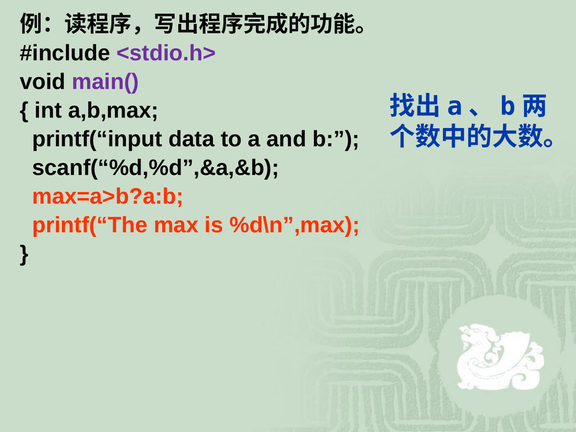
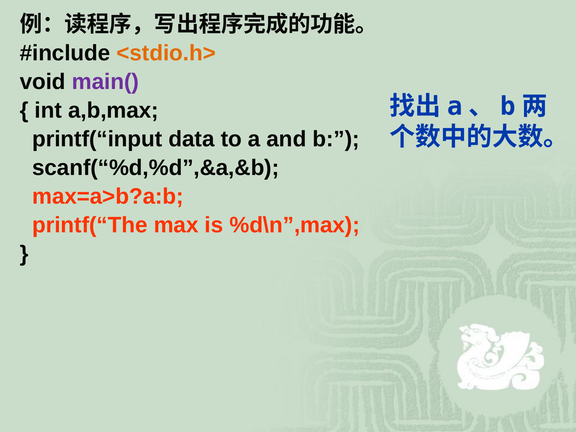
<stdio.h> colour: purple -> orange
